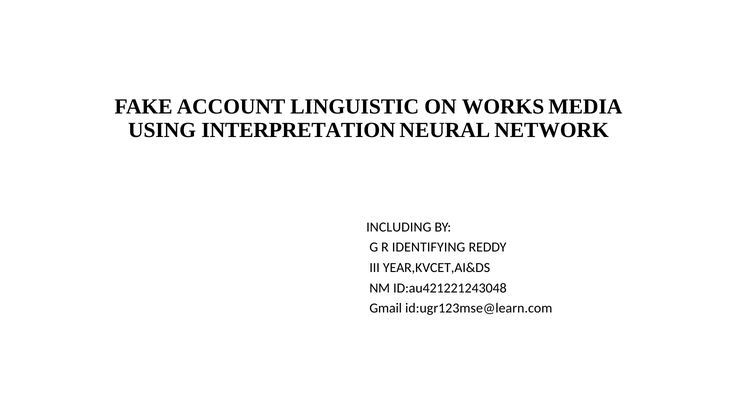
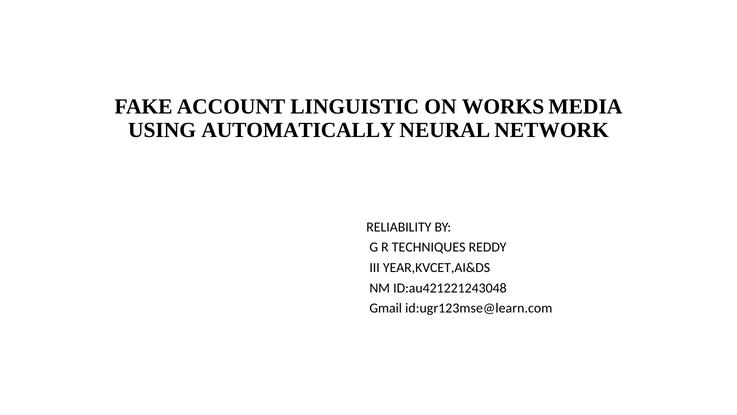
INTERPRETATION: INTERPRETATION -> AUTOMATICALLY
INCLUDING: INCLUDING -> RELIABILITY
IDENTIFYING: IDENTIFYING -> TECHNIQUES
